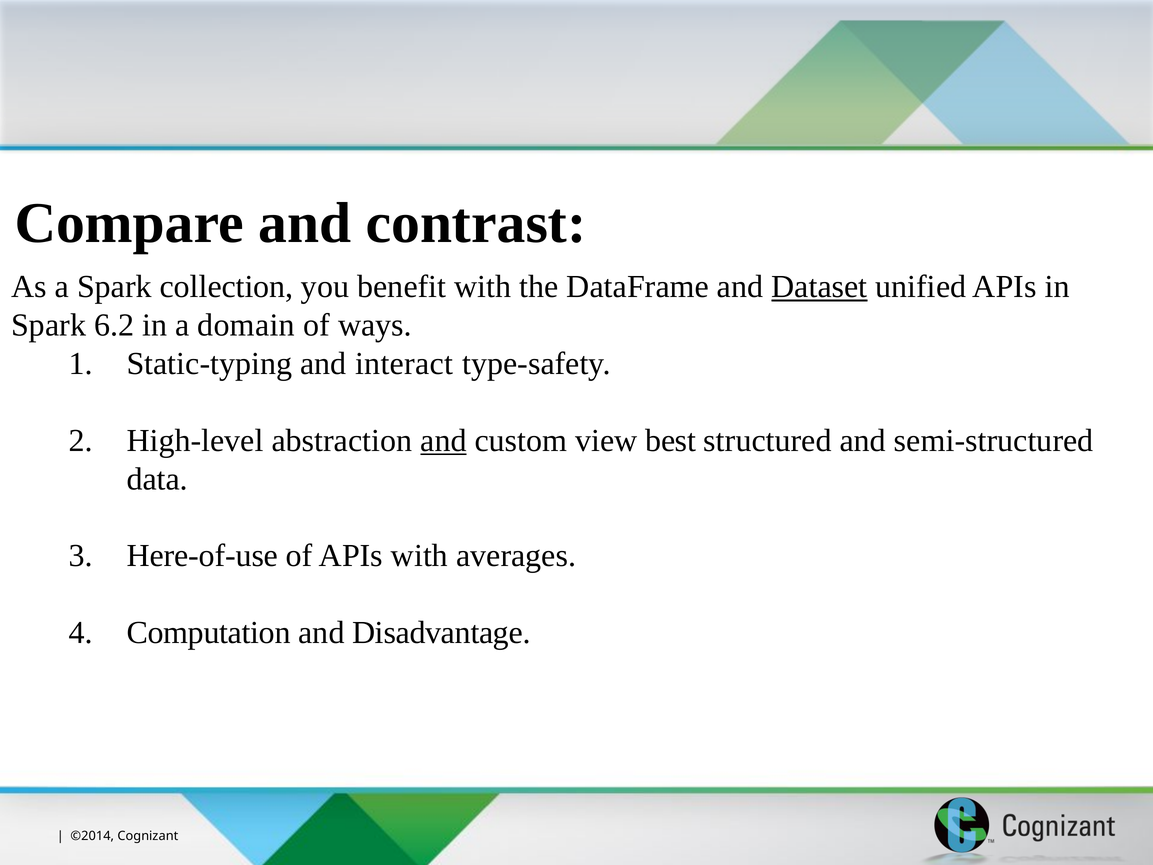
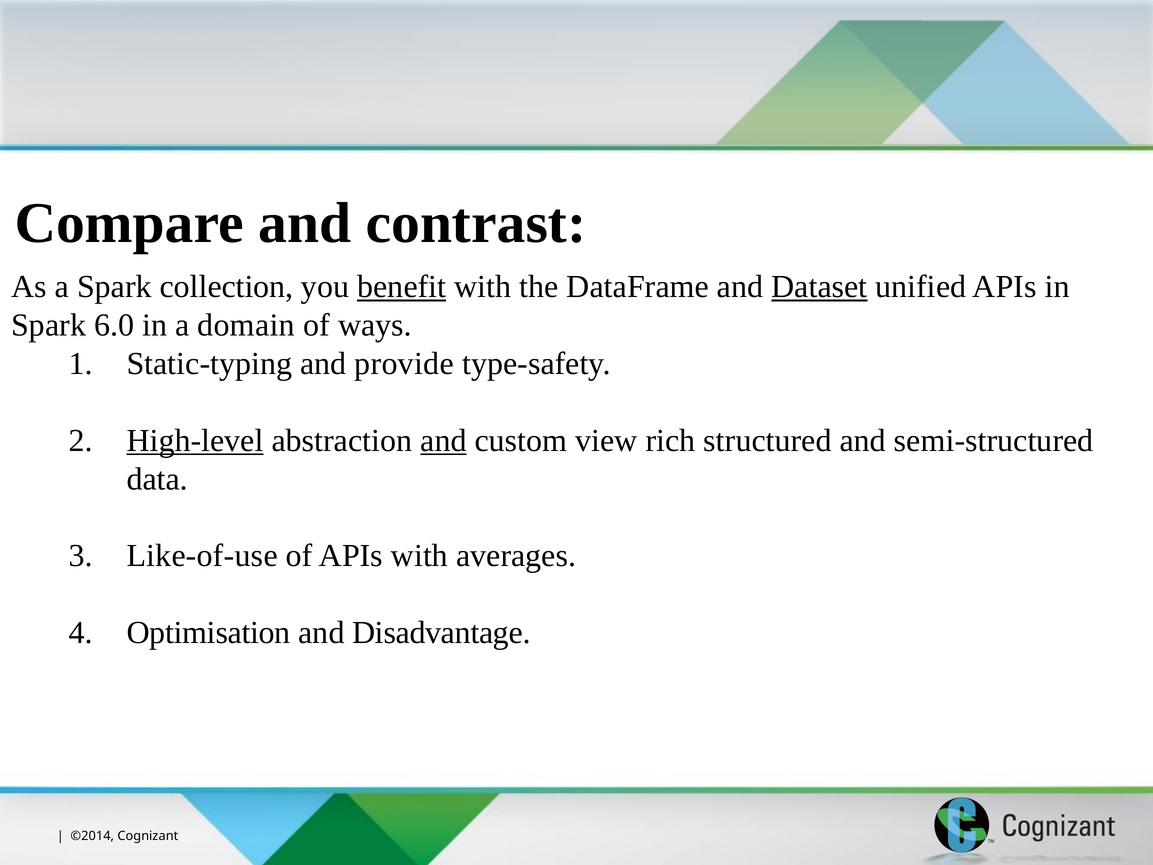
benefit underline: none -> present
6.2: 6.2 -> 6.0
interact: interact -> provide
High-level underline: none -> present
best: best -> rich
Here-of-use: Here-of-use -> Like-of-use
Computation: Computation -> Optimisation
